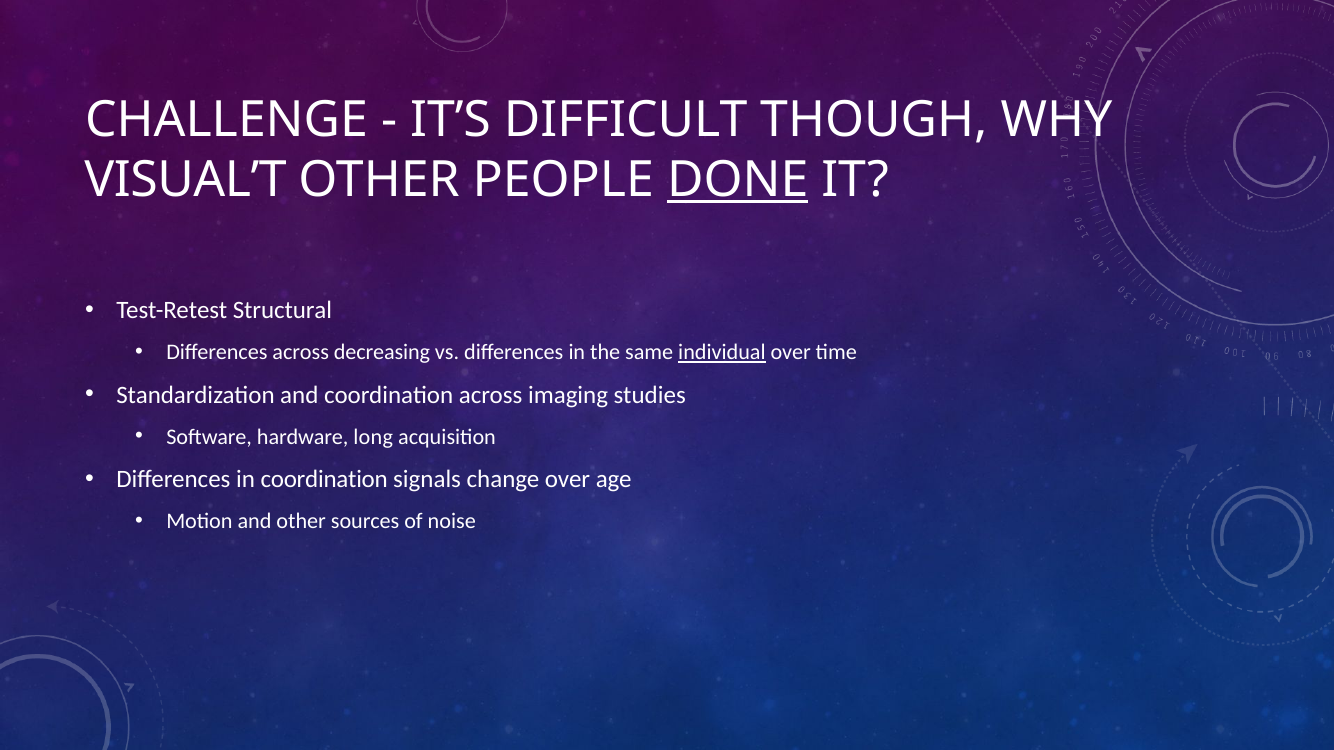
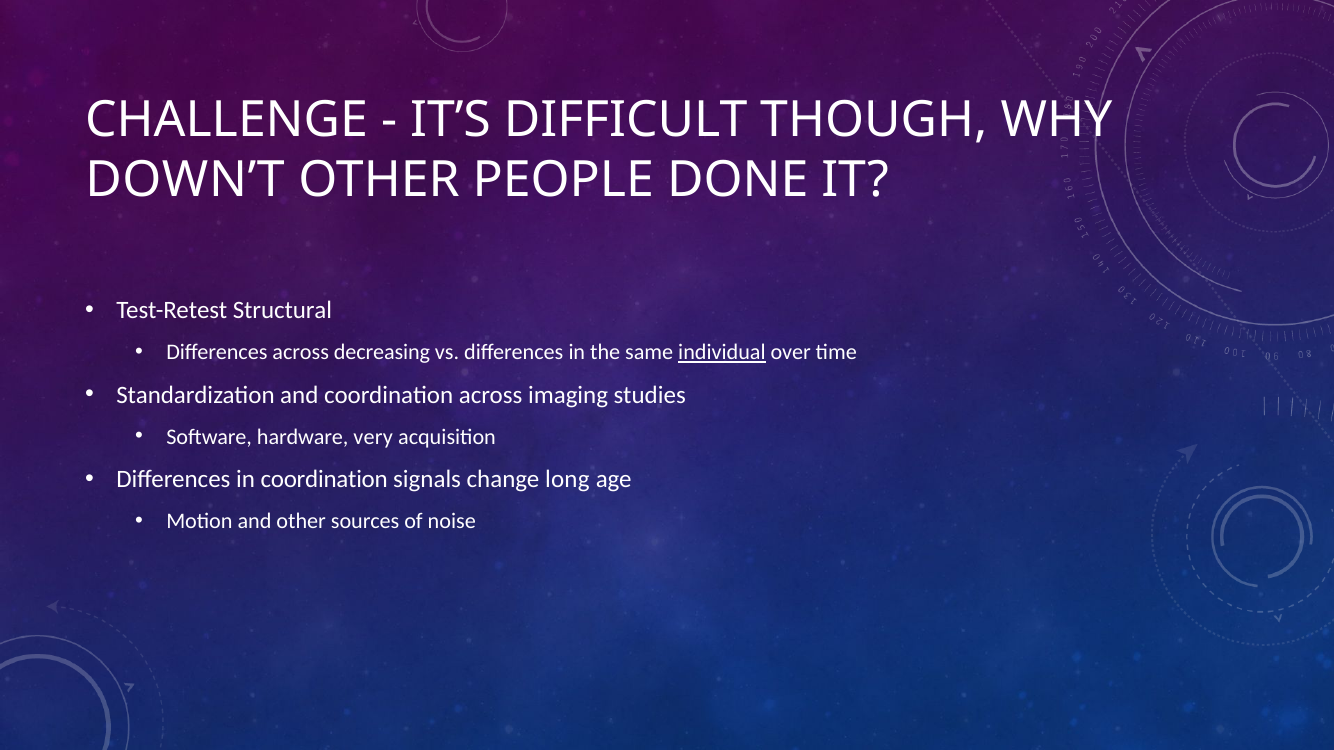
VISUAL’T: VISUAL’T -> DOWN’T
DONE underline: present -> none
long: long -> very
change over: over -> long
